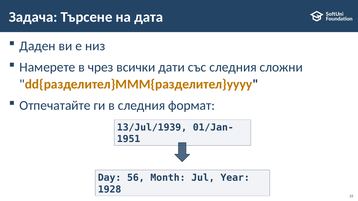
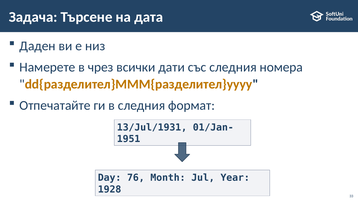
сложни: сложни -> номера
13/Jul/1939: 13/Jul/1939 -> 13/Jul/1931
56: 56 -> 76
